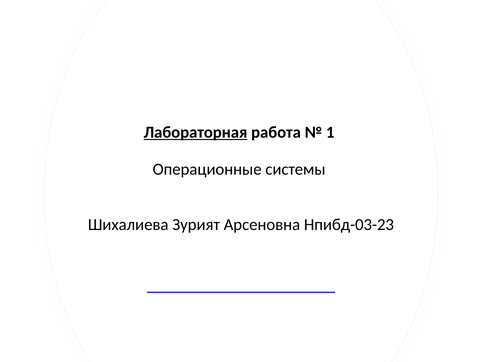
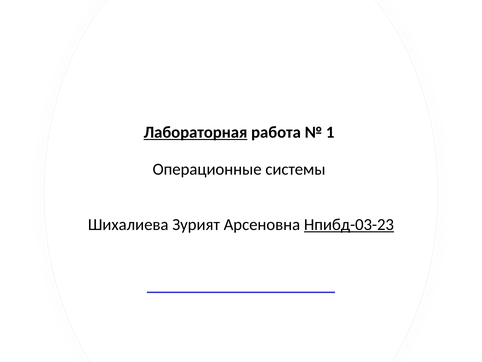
Нпибд-03-23 underline: none -> present
